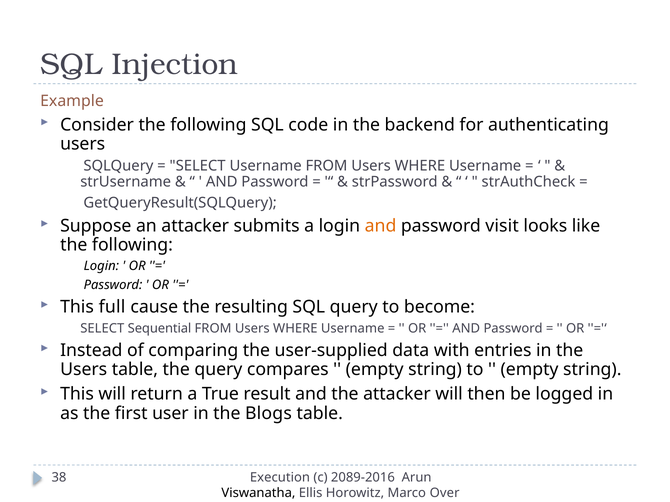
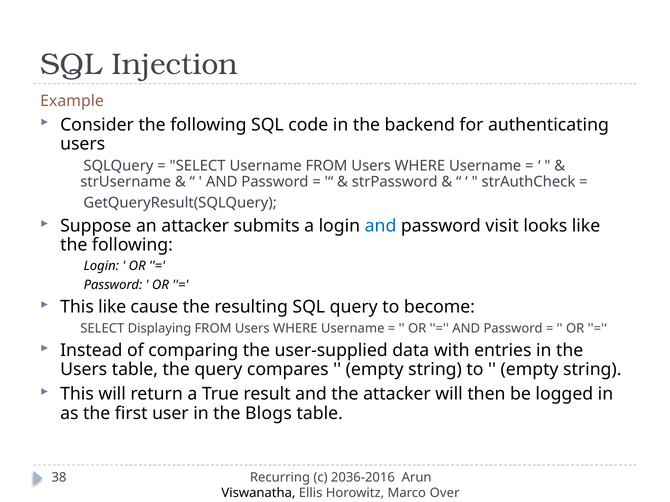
and at (381, 226) colour: orange -> blue
This full: full -> like
Sequential: Sequential -> Displaying
Execution: Execution -> Recurring
2089-2016: 2089-2016 -> 2036-2016
